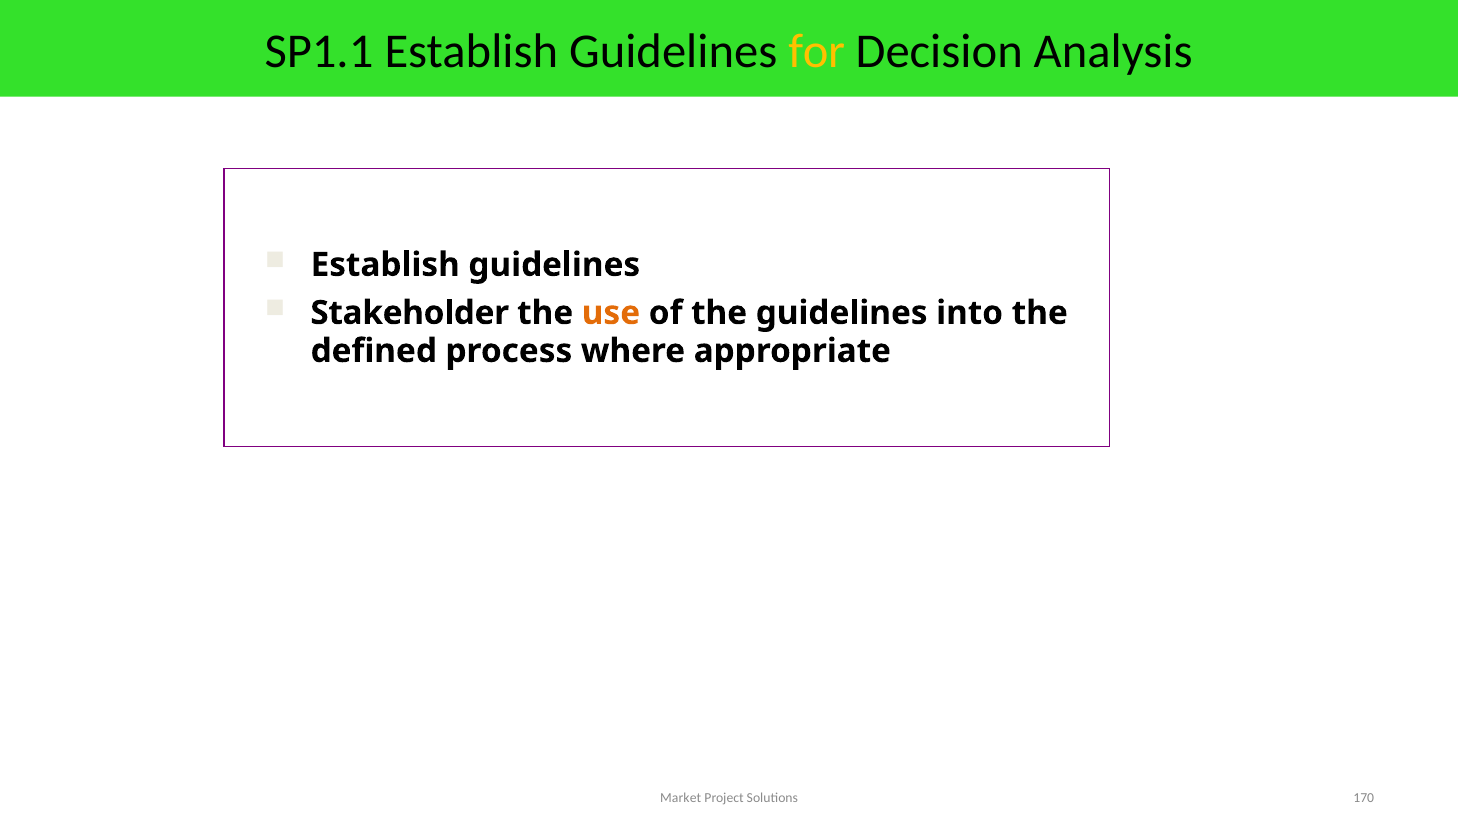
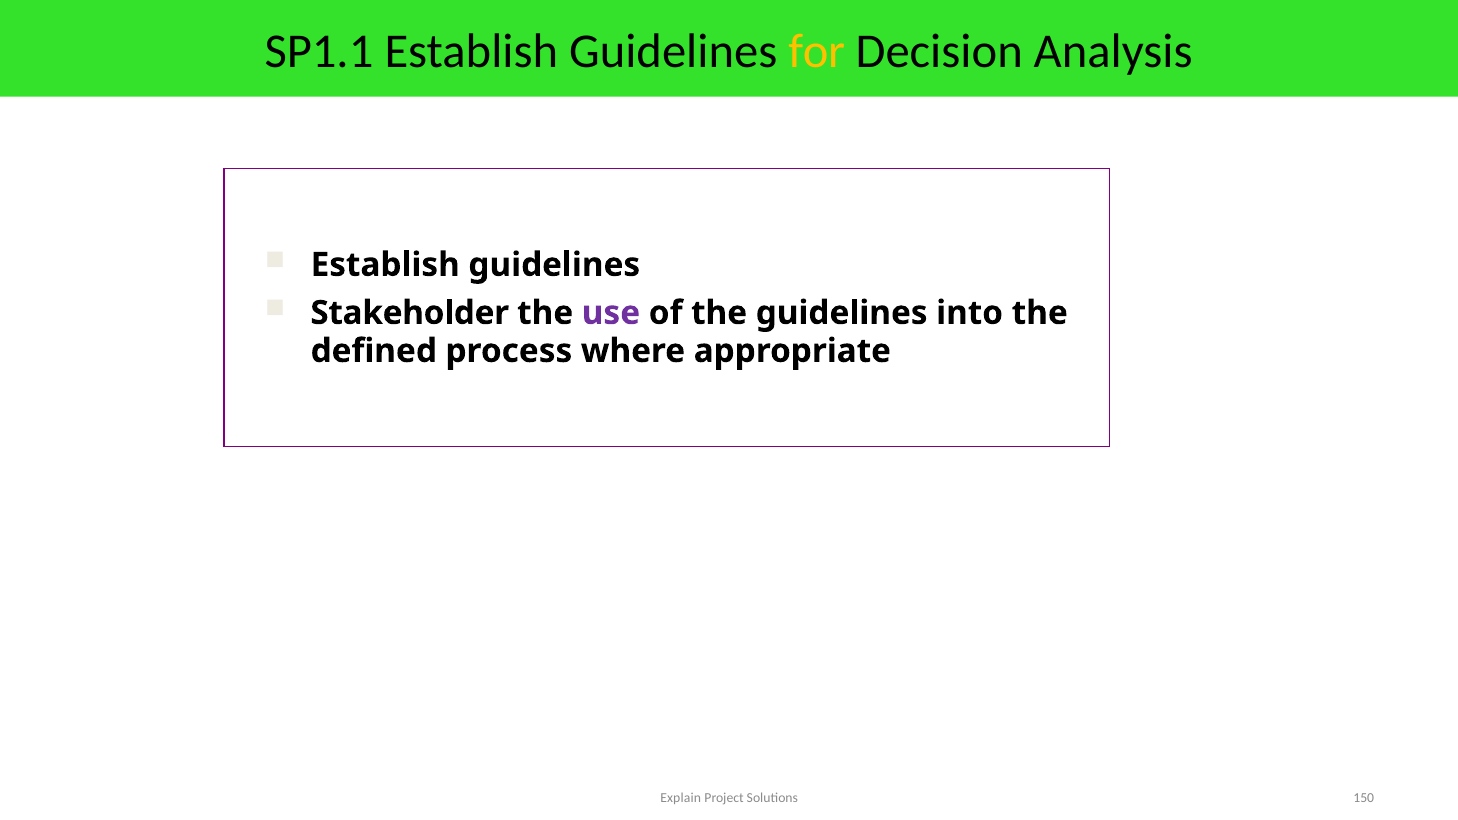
use colour: orange -> purple
Market: Market -> Explain
170: 170 -> 150
